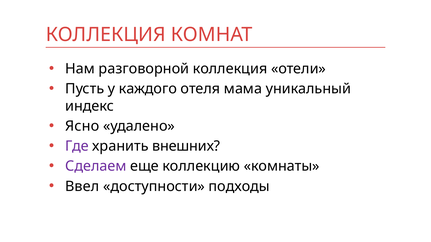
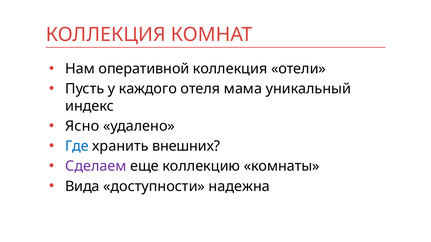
разговорной: разговорной -> оперативной
Где colour: purple -> blue
Ввел: Ввел -> Вида
подходы: подходы -> надежна
